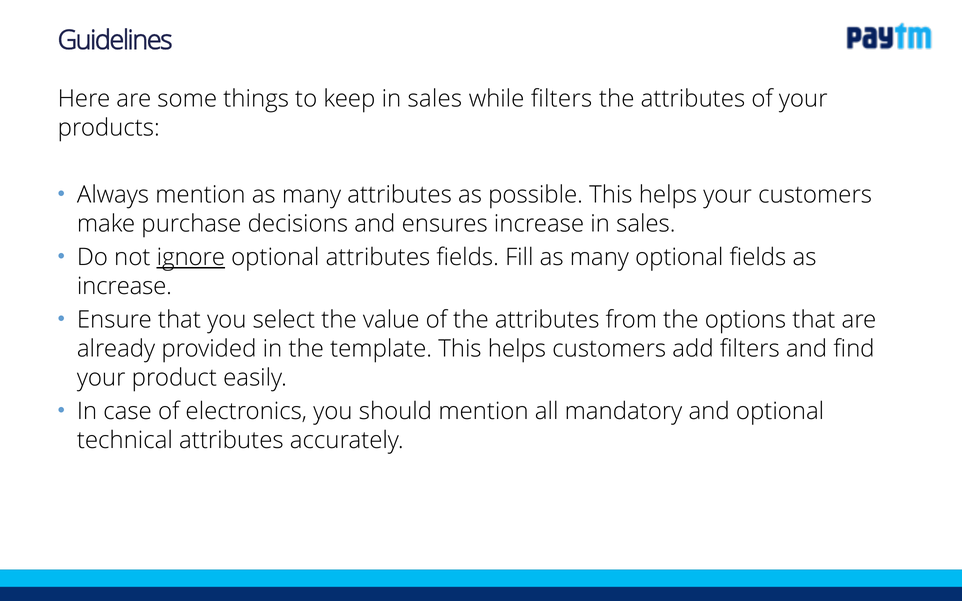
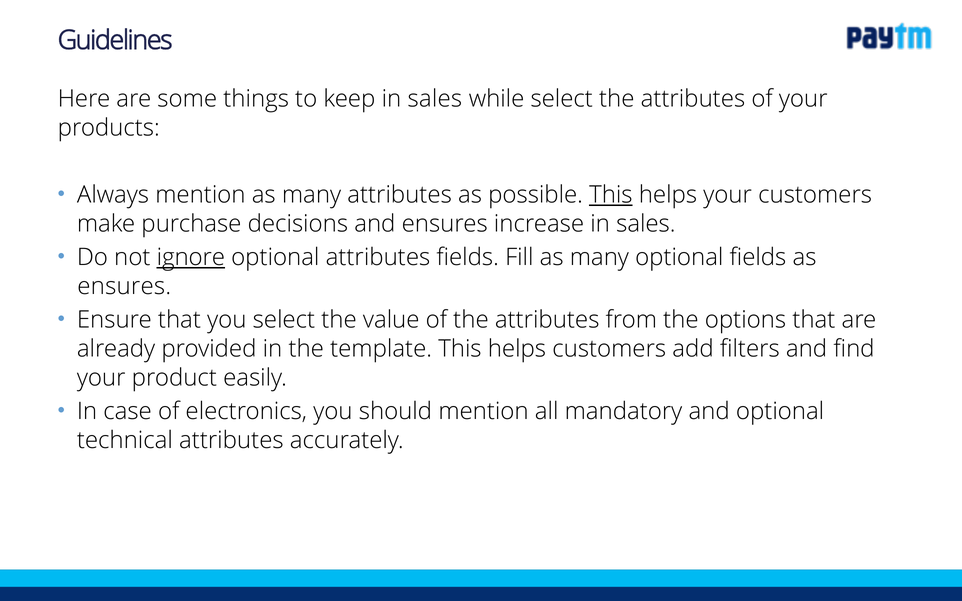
while filters: filters -> select
This at (611, 195) underline: none -> present
increase at (124, 286): increase -> ensures
